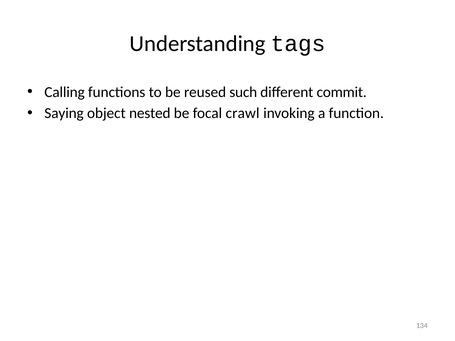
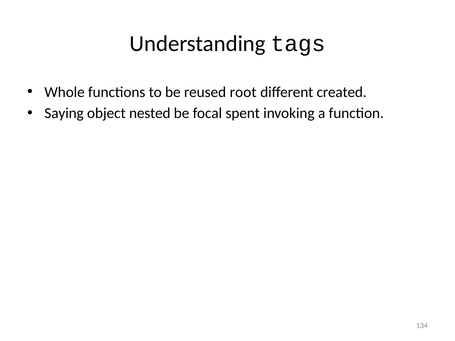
Calling: Calling -> Whole
such: such -> root
commit: commit -> created
crawl: crawl -> spent
